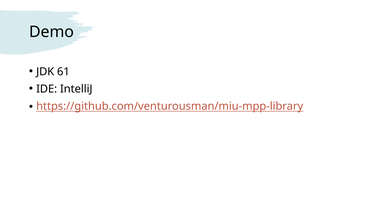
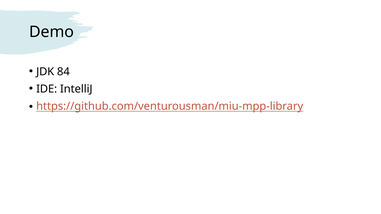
61: 61 -> 84
